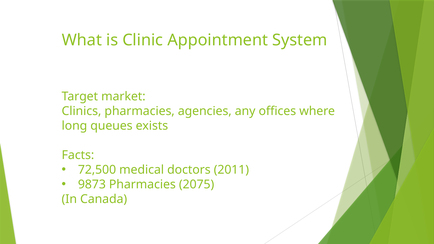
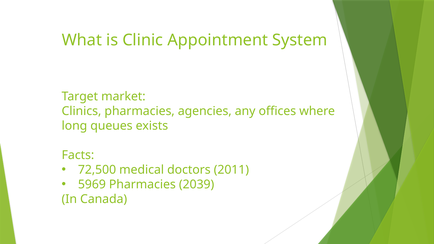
9873: 9873 -> 5969
2075: 2075 -> 2039
